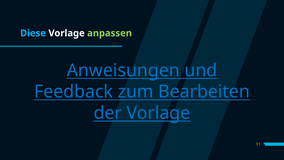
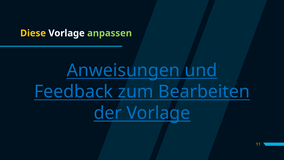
Diese colour: light blue -> yellow
